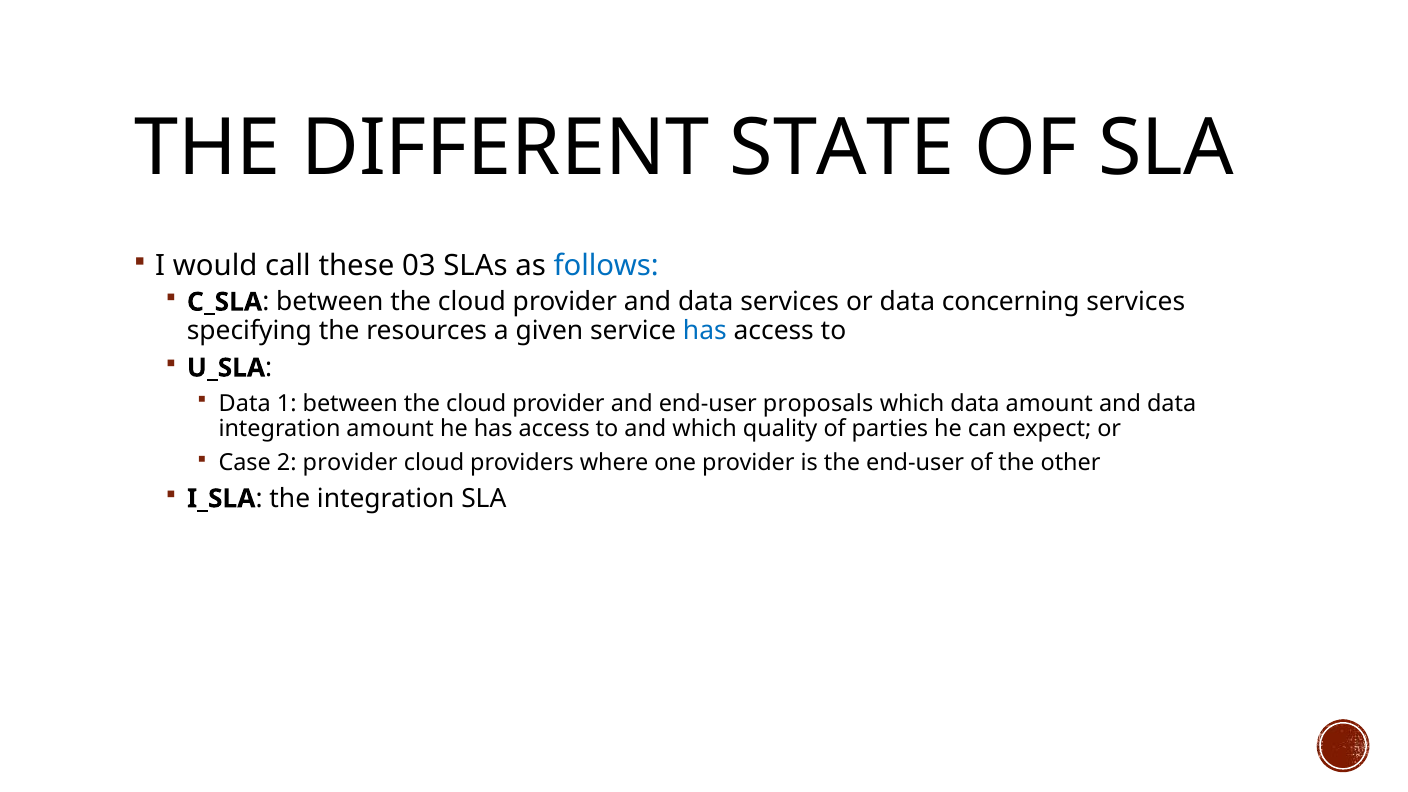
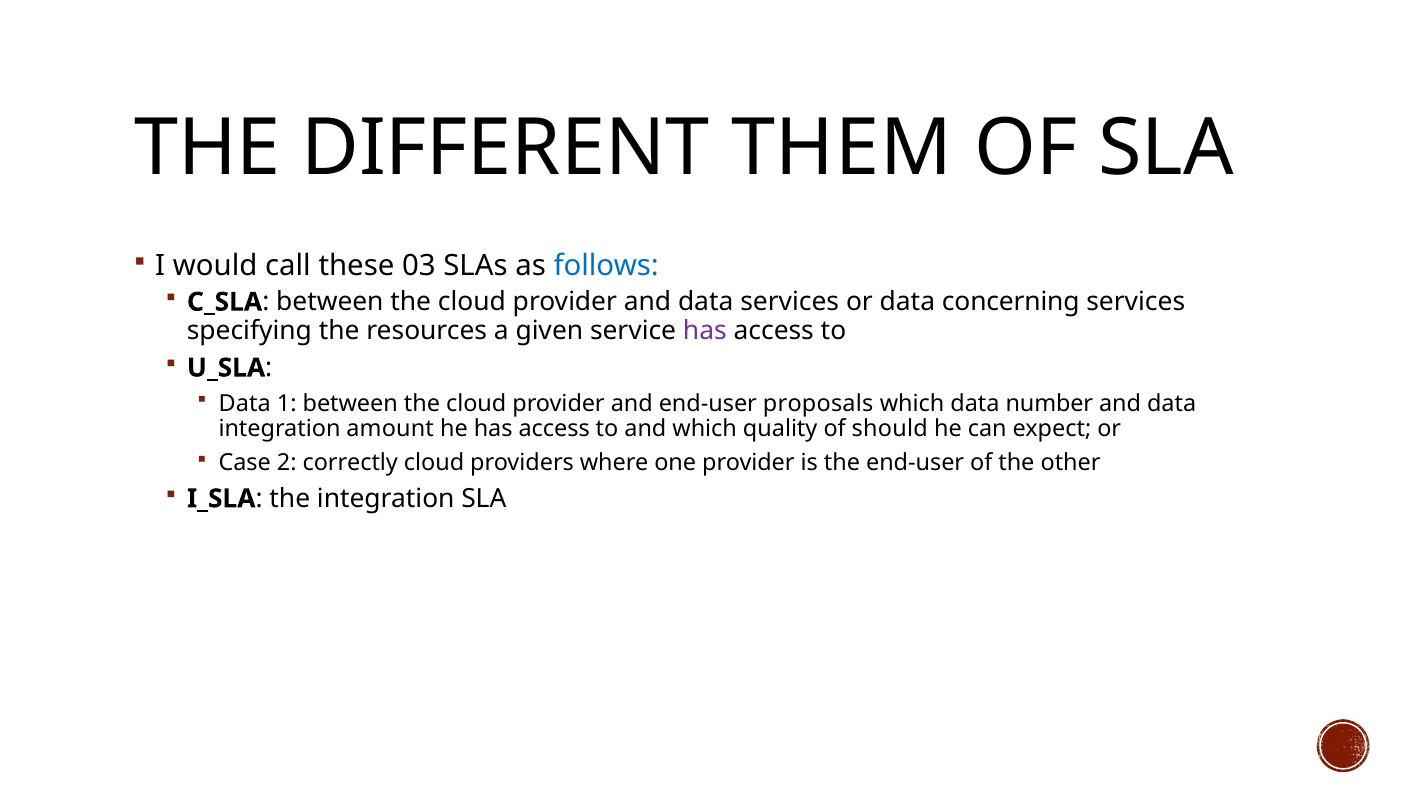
STATE: STATE -> THEM
has at (705, 330) colour: blue -> purple
data amount: amount -> number
parties: parties -> should
2 provider: provider -> correctly
